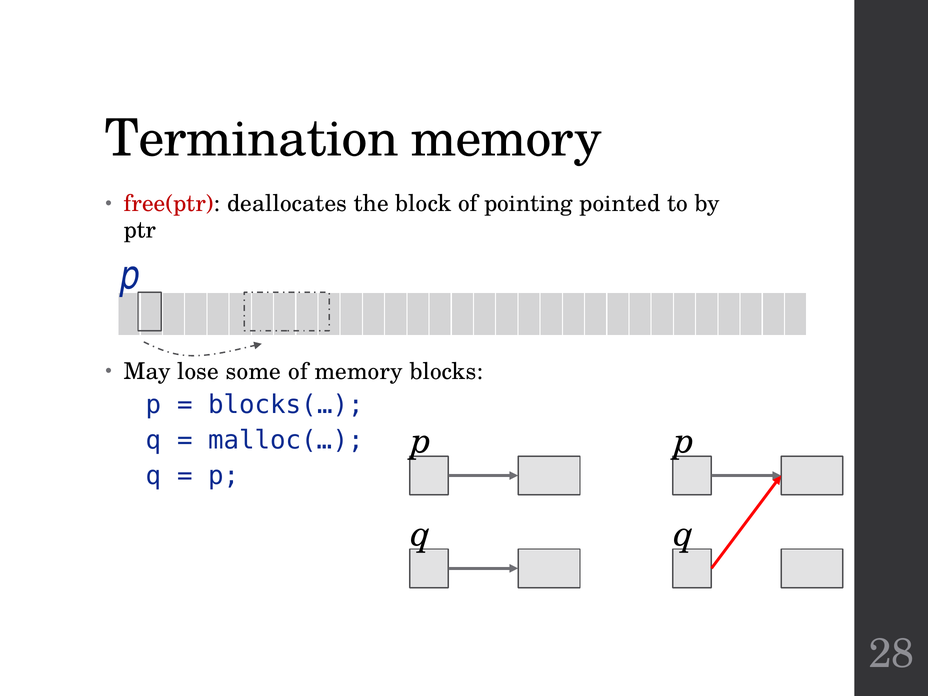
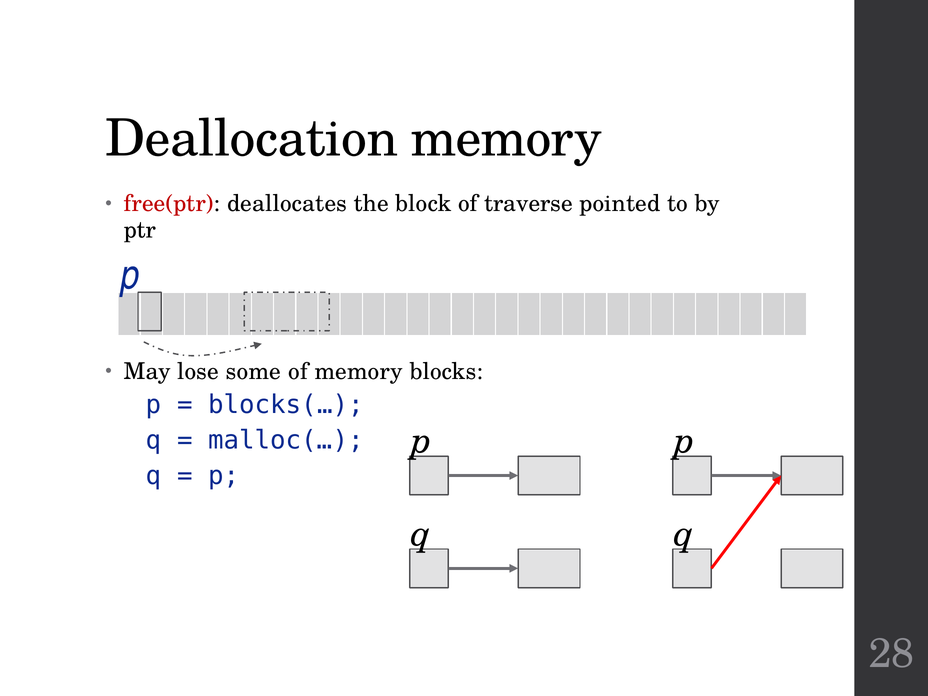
Termination: Termination -> Deallocation
pointing: pointing -> traverse
